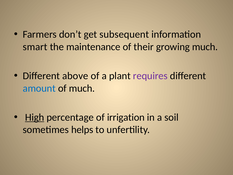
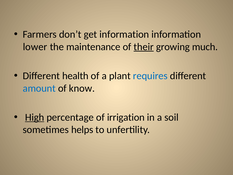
get subsequent: subsequent -> information
smart: smart -> lower
their underline: none -> present
above: above -> health
requires colour: purple -> blue
of much: much -> know
